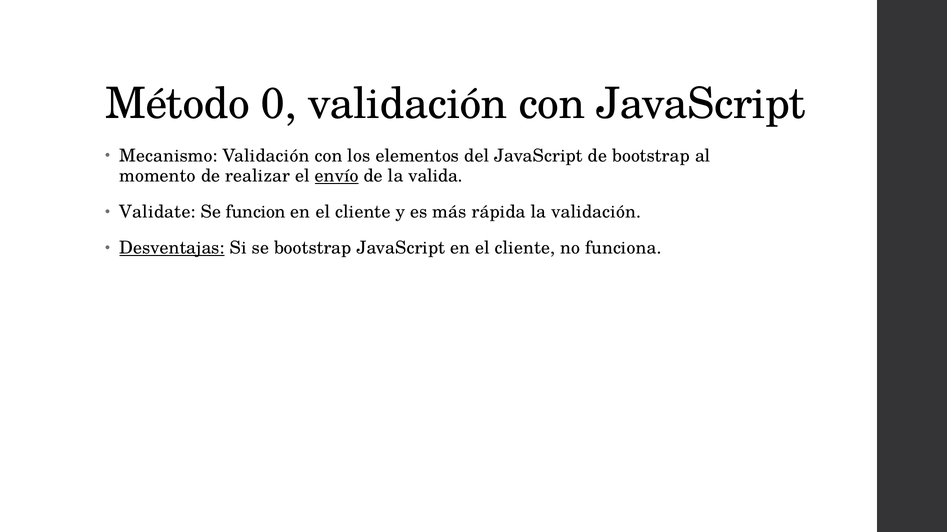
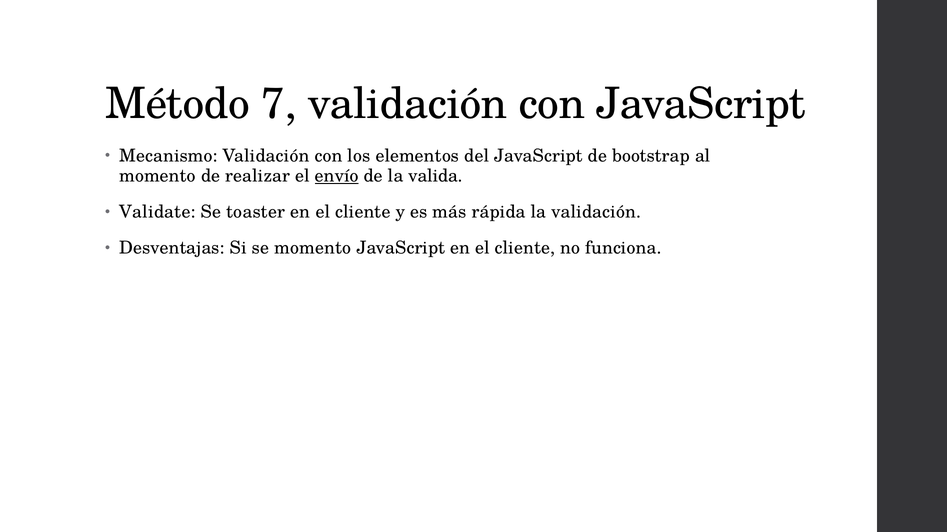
0: 0 -> 7
funcion: funcion -> toaster
Desventajas underline: present -> none
se bootstrap: bootstrap -> momento
